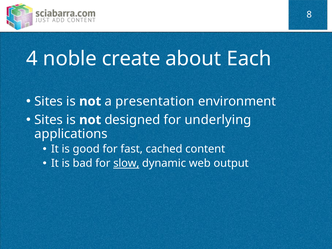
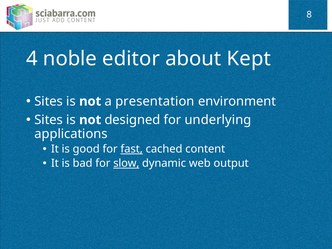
create: create -> editor
Each: Each -> Kept
fast underline: none -> present
